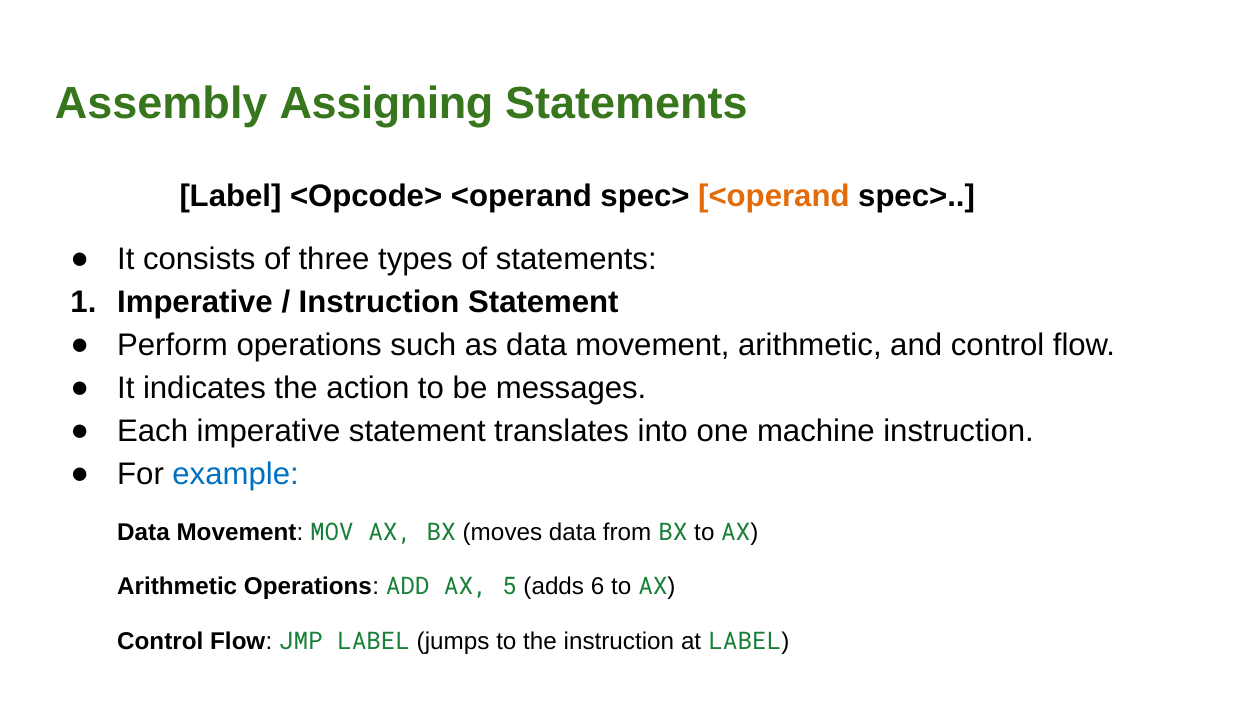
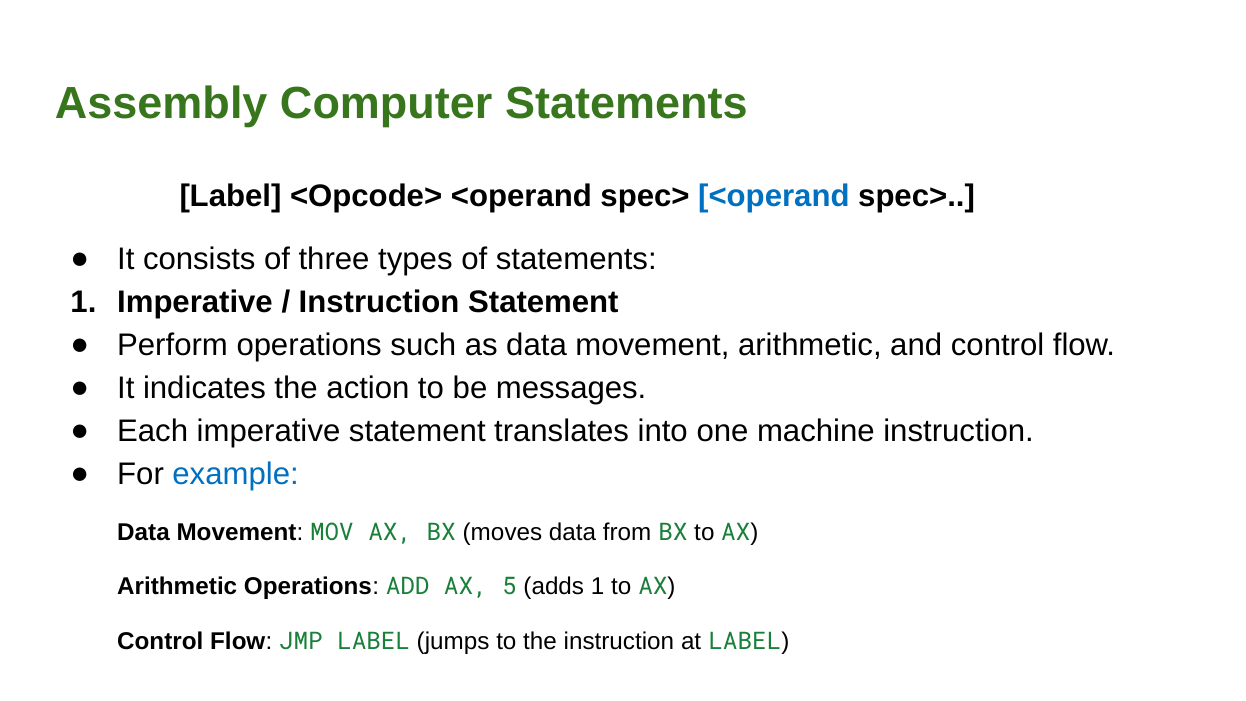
Assigning: Assigning -> Computer
<operand at (774, 196) colour: orange -> blue
adds 6: 6 -> 1
